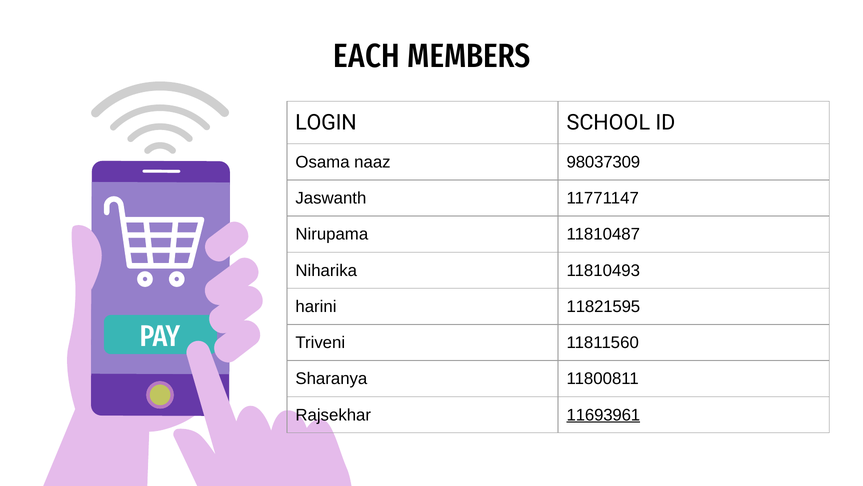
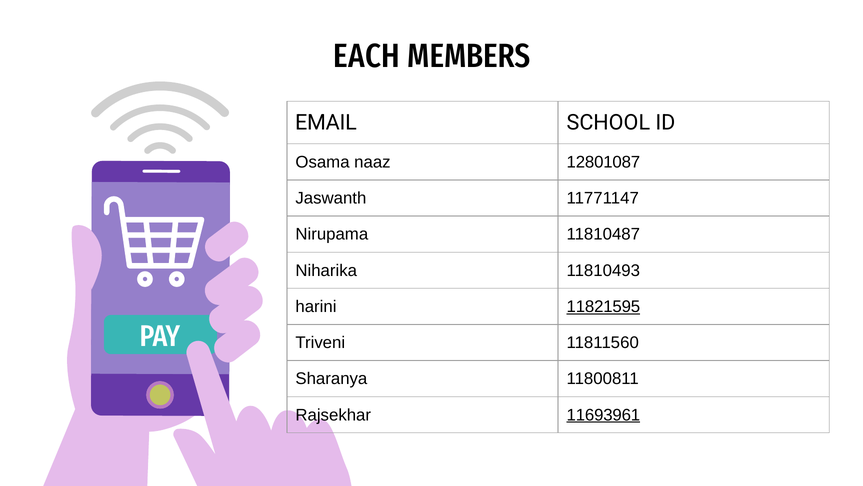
LOGIN: LOGIN -> EMAIL
98037309: 98037309 -> 12801087
11821595 underline: none -> present
